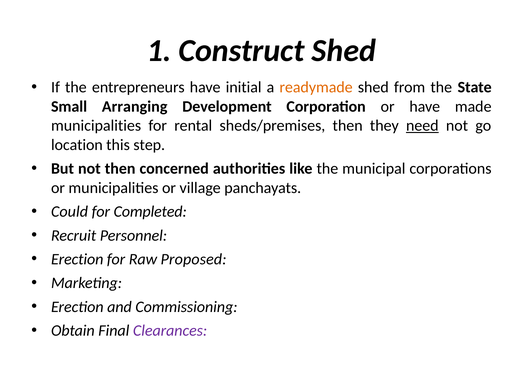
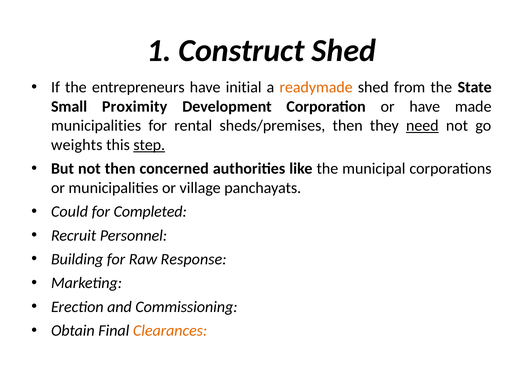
Arranging: Arranging -> Proximity
location: location -> weights
step underline: none -> present
Erection at (77, 259): Erection -> Building
Proposed: Proposed -> Response
Clearances colour: purple -> orange
